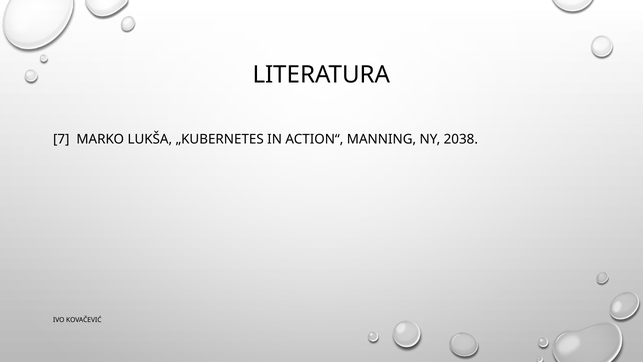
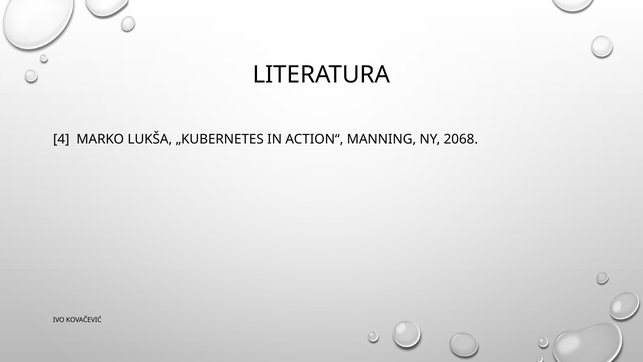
7: 7 -> 4
2038: 2038 -> 2068
